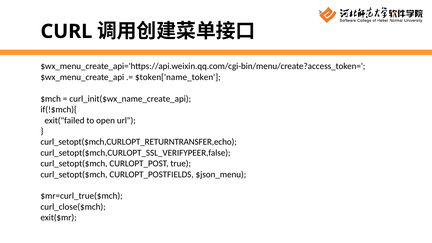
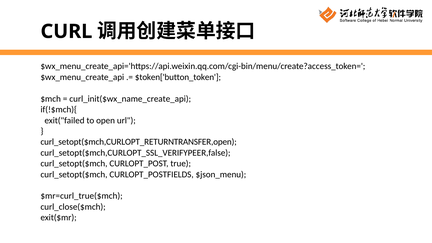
$token['name_token: $token['name_token -> $token['button_token
curl_setopt($mch,CURLOPT_RETURNTRANSFER,echo: curl_setopt($mch,CURLOPT_RETURNTRANSFER,echo -> curl_setopt($mch,CURLOPT_RETURNTRANSFER,open
